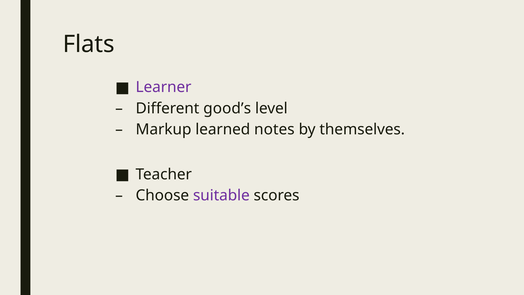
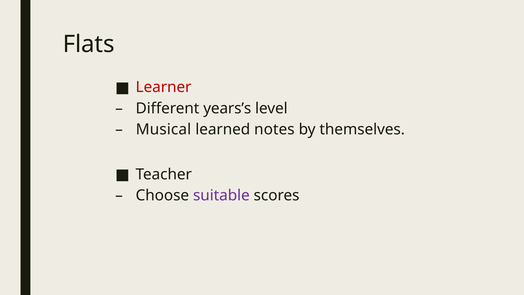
Learner colour: purple -> red
good’s: good’s -> years’s
Markup: Markup -> Musical
